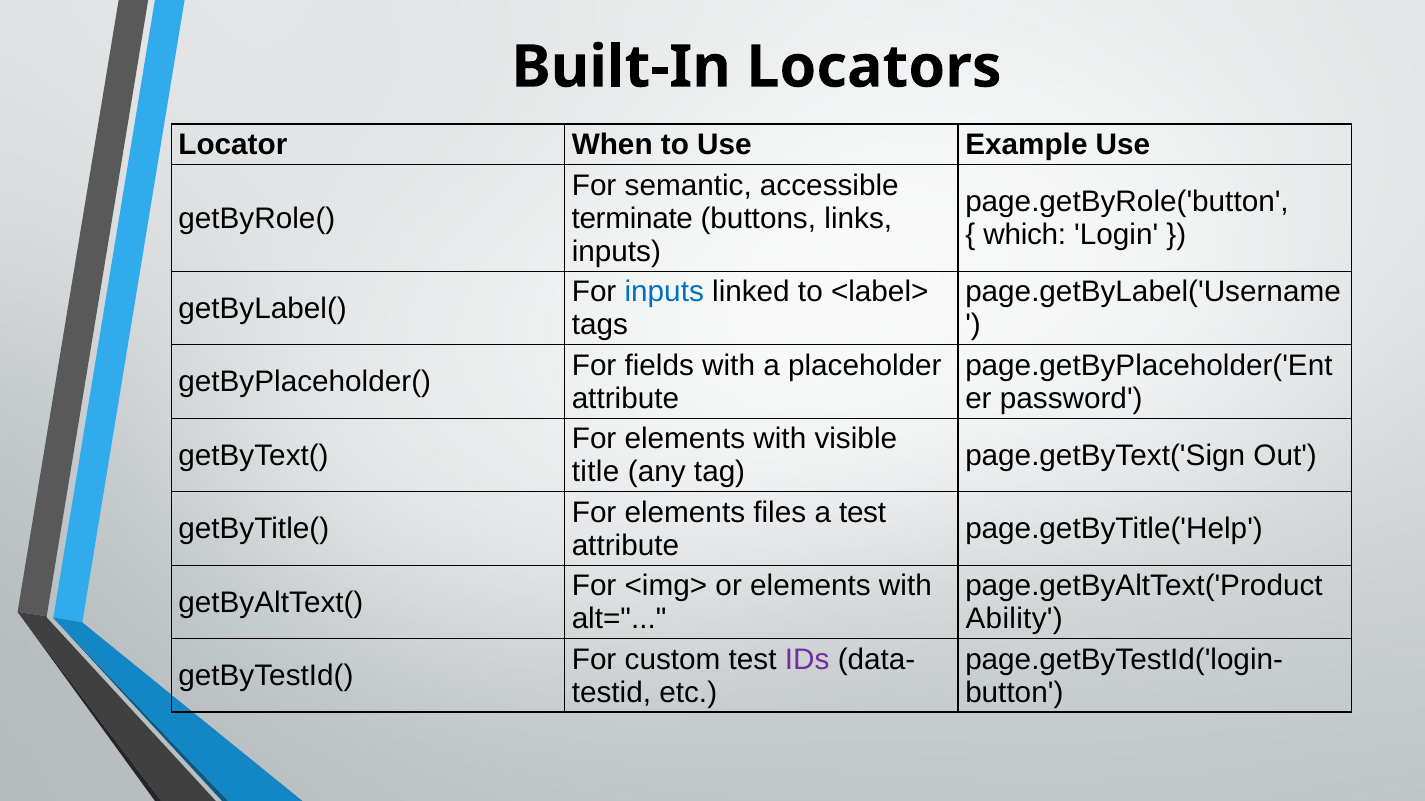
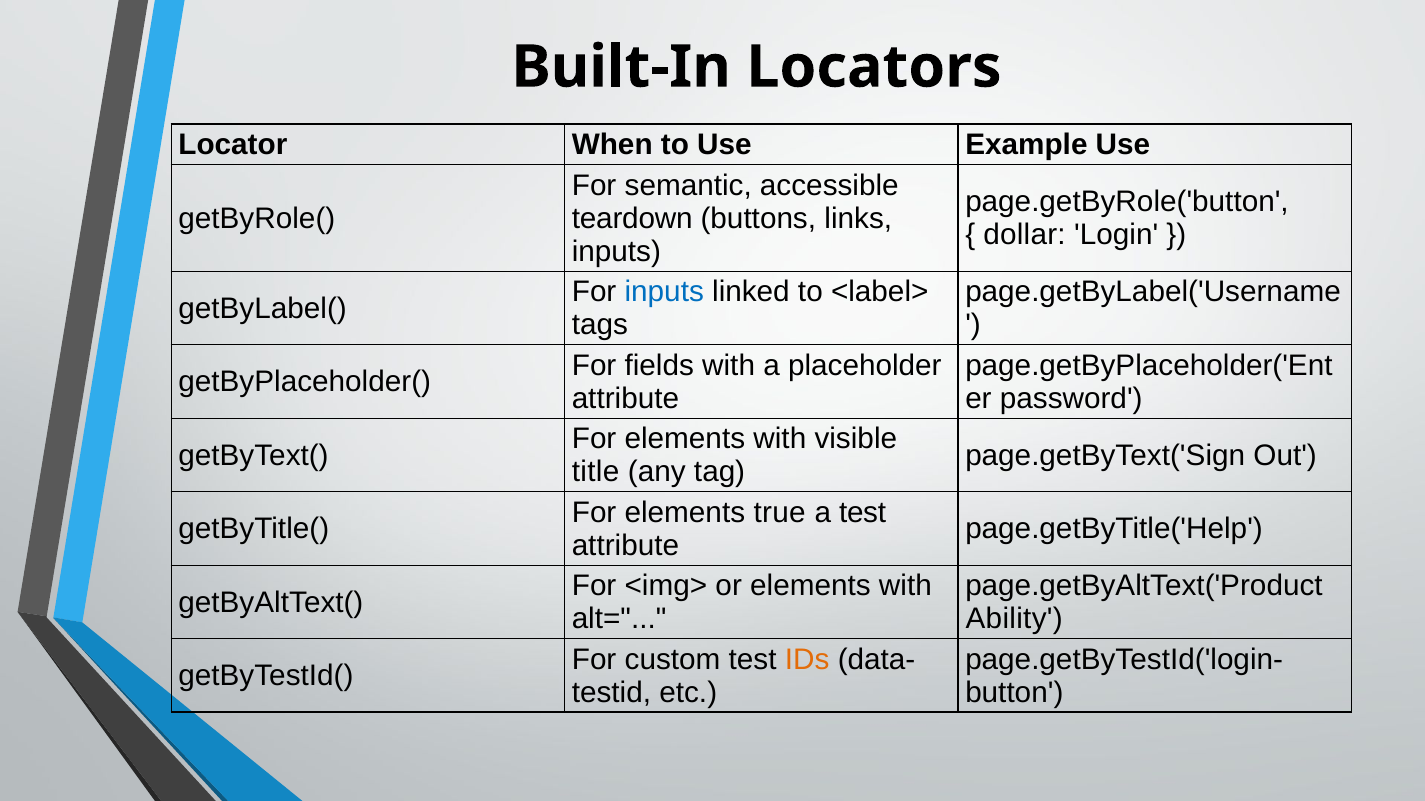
terminate: terminate -> teardown
which: which -> dollar
files: files -> true
IDs colour: purple -> orange
